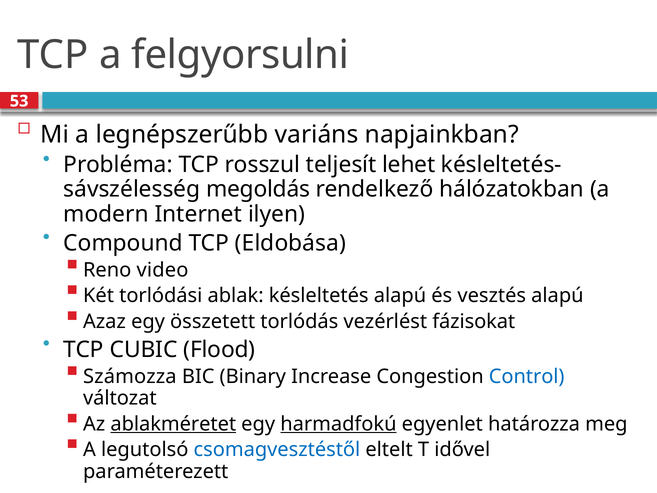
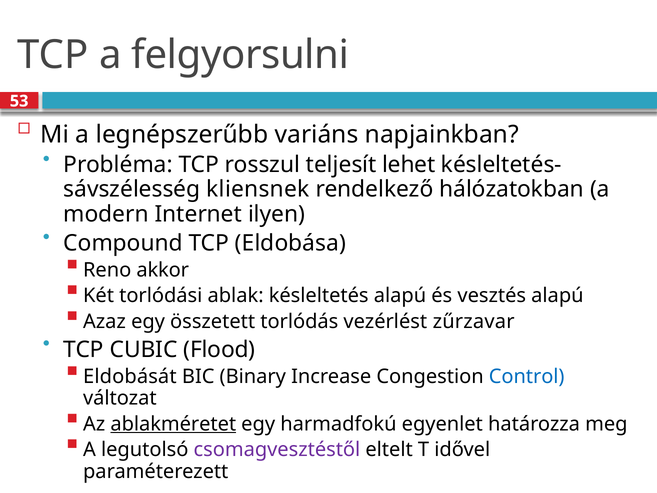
megoldás: megoldás -> kliensnek
video: video -> akkor
fázisokat: fázisokat -> zűrzavar
Számozza: Számozza -> Eldobását
harmadfokú underline: present -> none
csomagvesztéstől colour: blue -> purple
